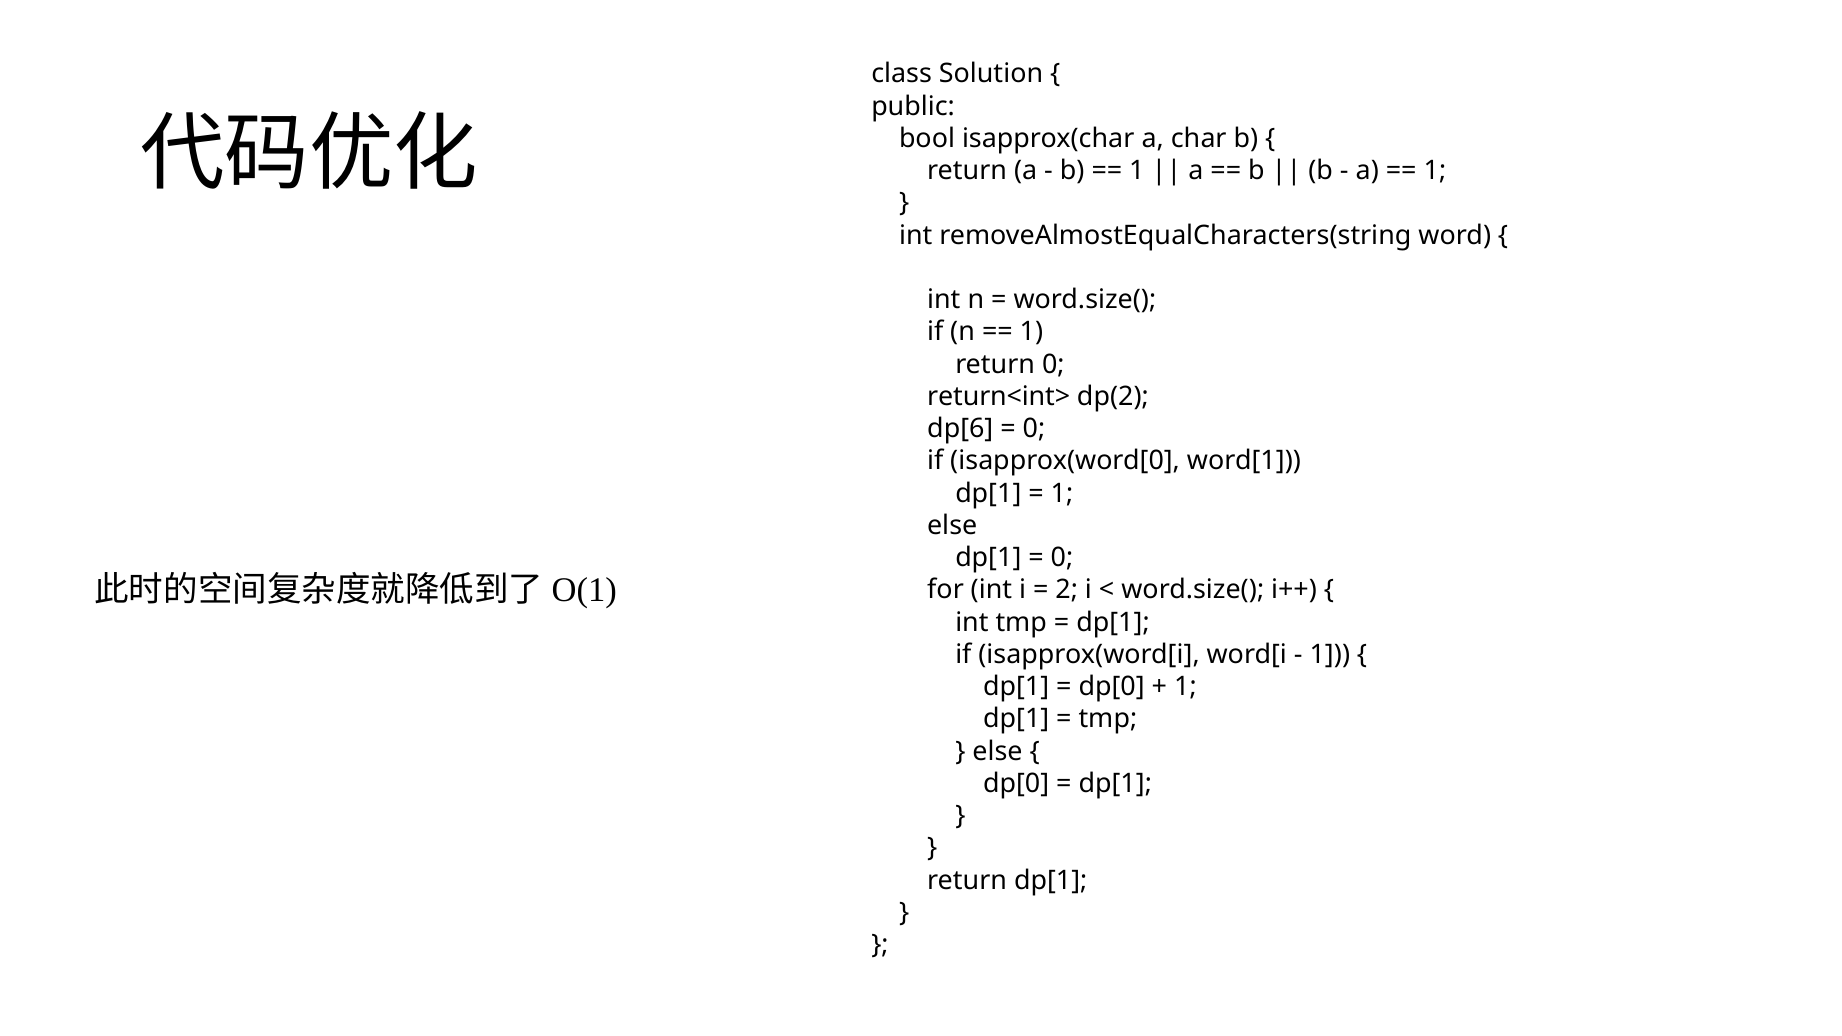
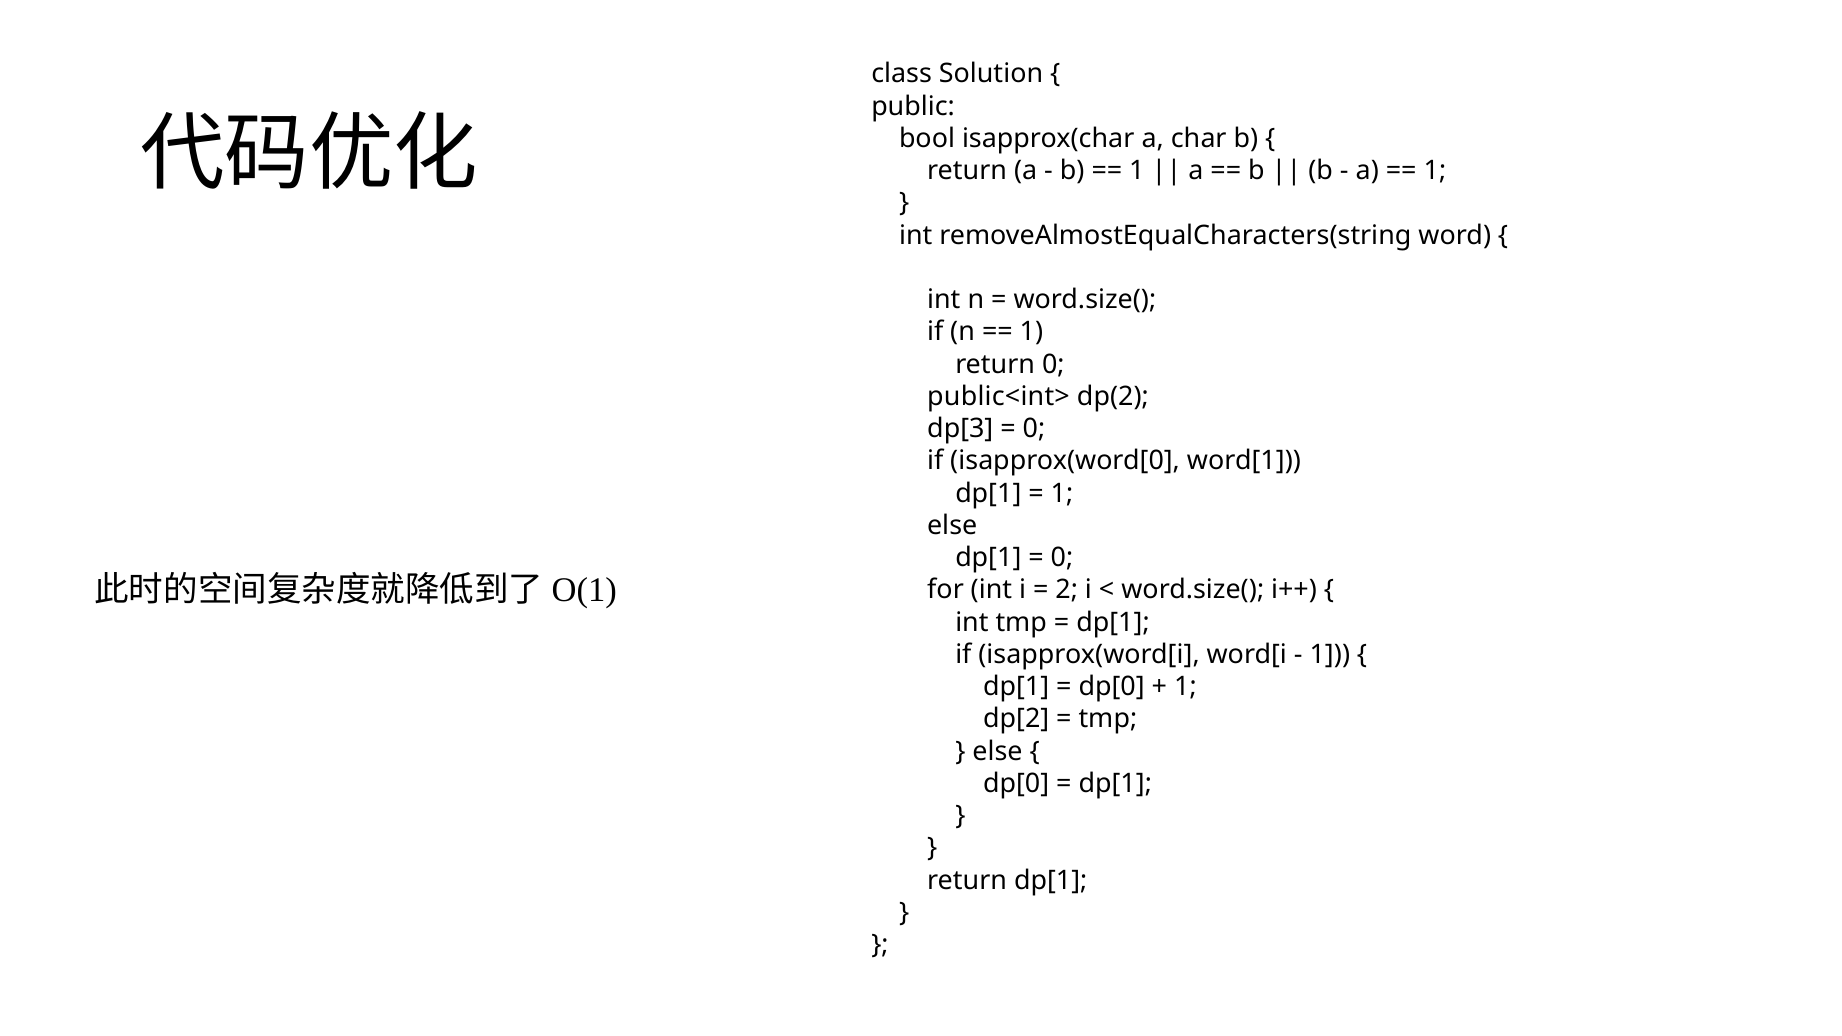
return<int>: return<int> -> public<int>
dp[6: dp[6 -> dp[3
dp[1 at (1016, 719): dp[1 -> dp[2
